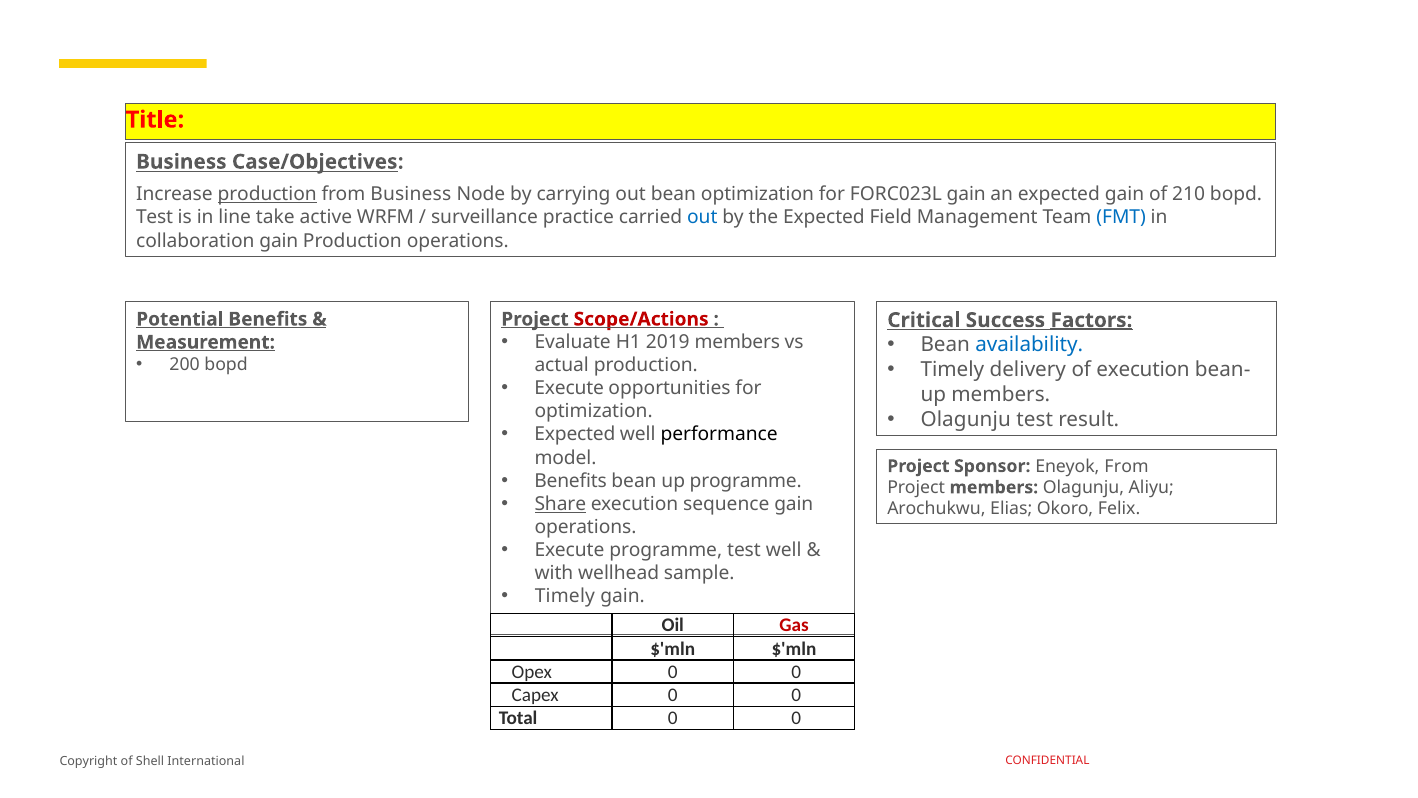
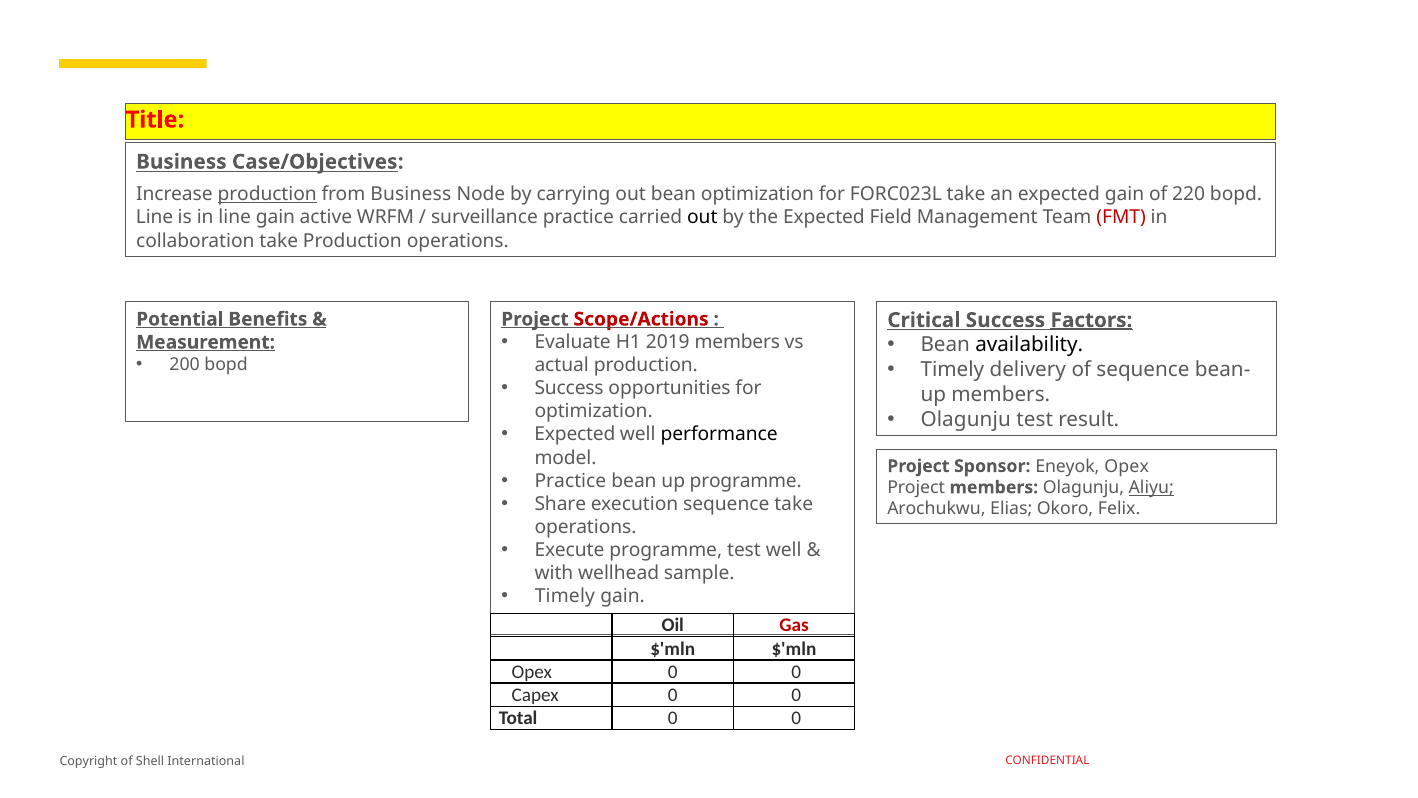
FORC023L gain: gain -> take
210: 210 -> 220
Test at (155, 218): Test -> Line
line take: take -> gain
out at (702, 218) colour: blue -> black
FMT colour: blue -> red
collaboration gain: gain -> take
availability colour: blue -> black
of execution: execution -> sequence
Execute at (569, 388): Execute -> Success
Eneyok From: From -> Opex
Benefits at (571, 481): Benefits -> Practice
Aliyu underline: none -> present
Share underline: present -> none
sequence gain: gain -> take
